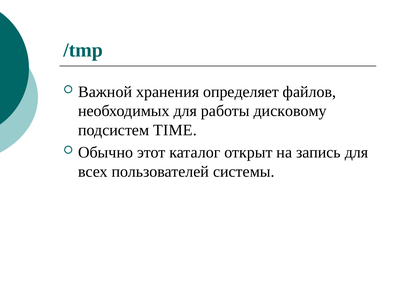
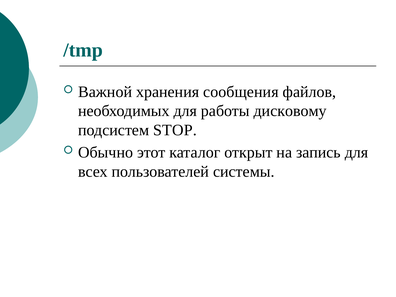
определяет: определяет -> сообщения
TIME: TIME -> STOP
